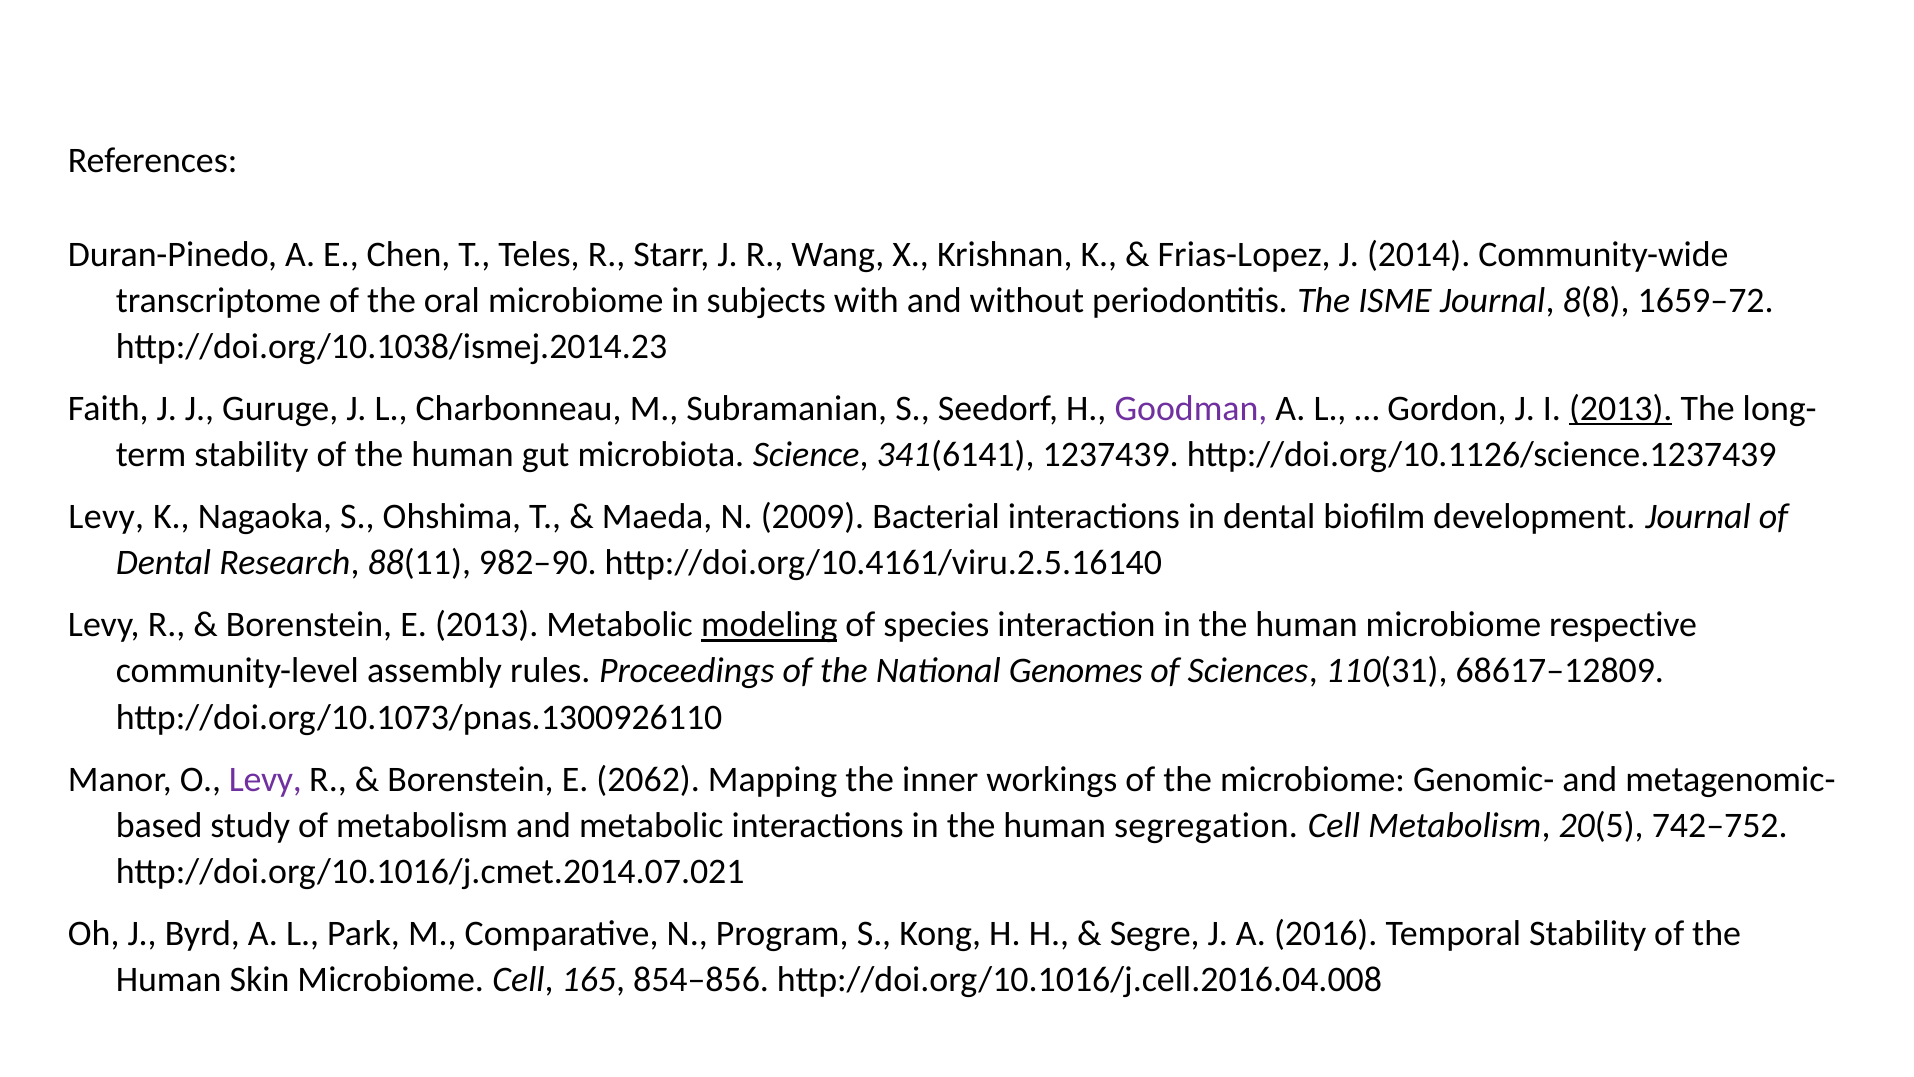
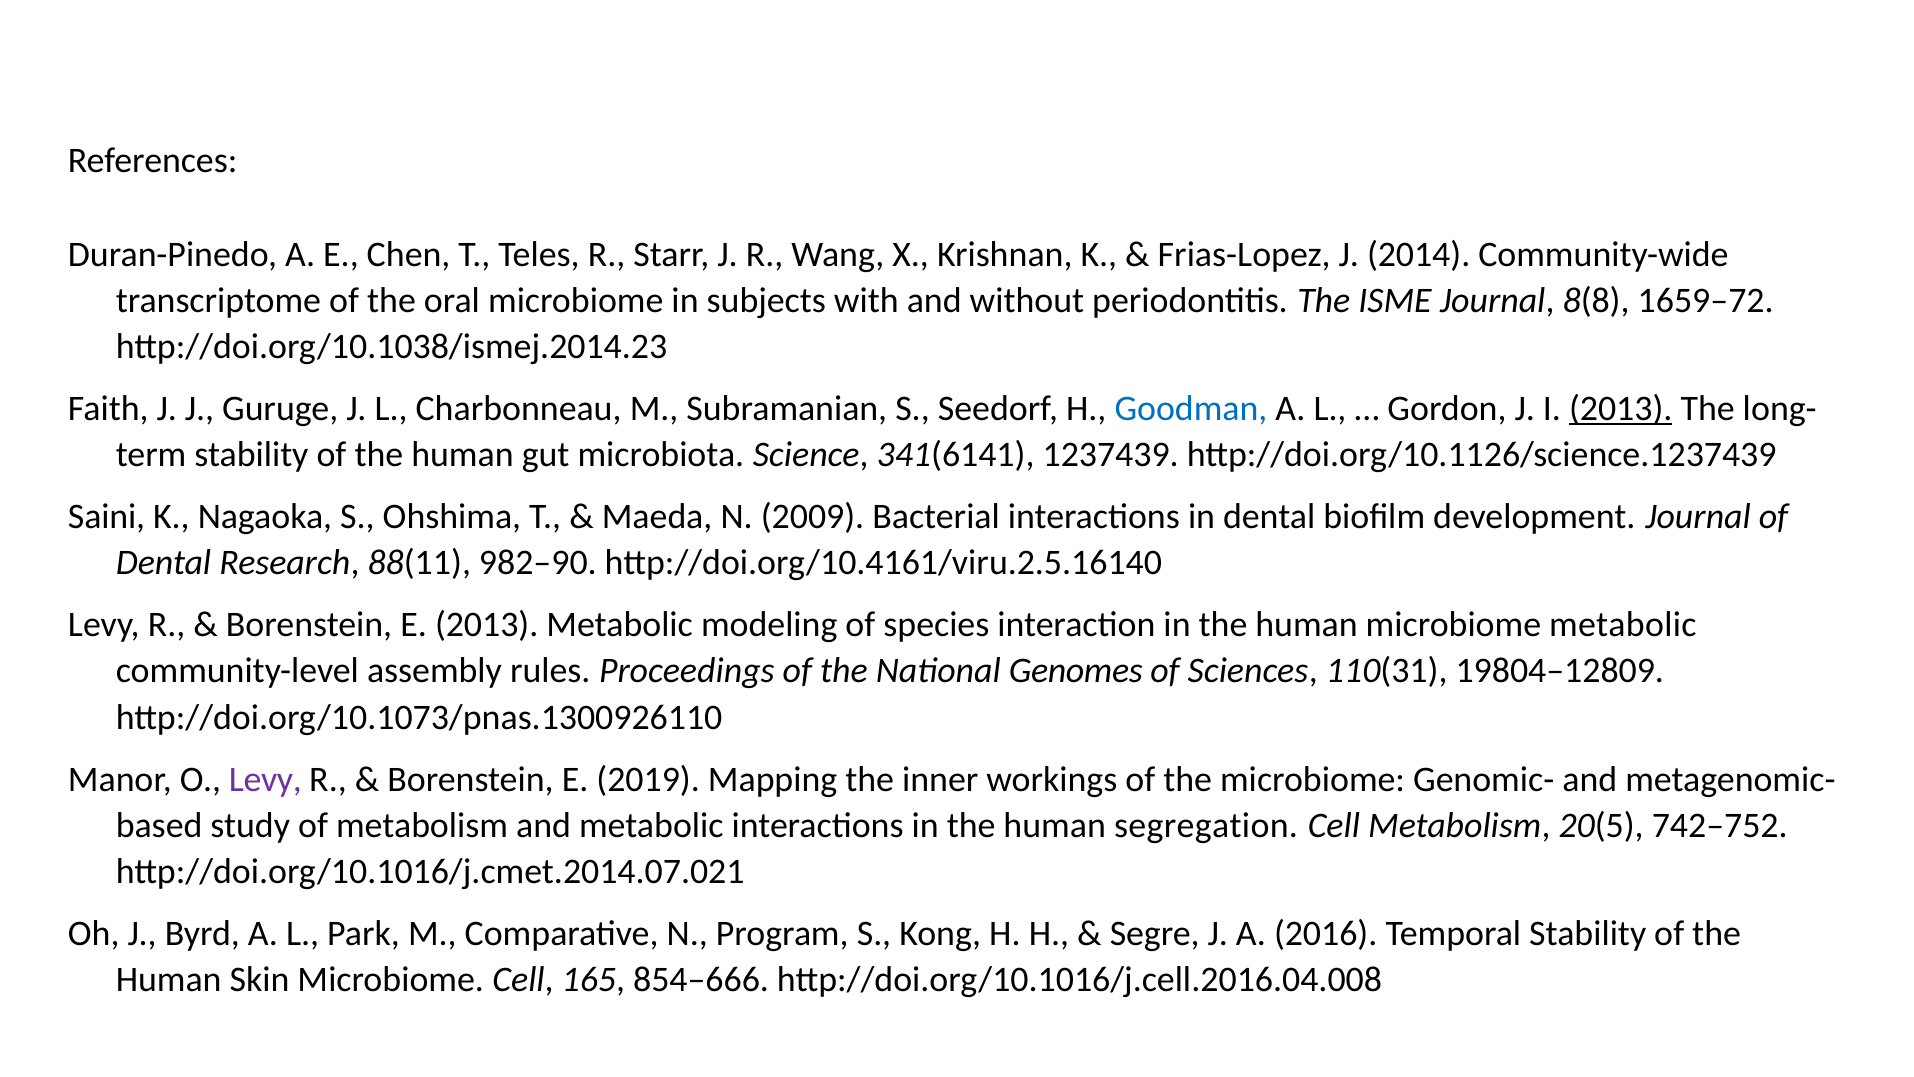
Goodman colour: purple -> blue
Levy at (106, 517): Levy -> Saini
modeling underline: present -> none
microbiome respective: respective -> metabolic
68617–12809: 68617–12809 -> 19804–12809
2062: 2062 -> 2019
854–856: 854–856 -> 854–666
